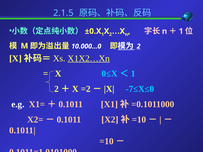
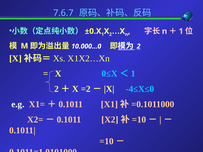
2.1.5: 2.1.5 -> 7.6.7
X1X2…Xn underline: present -> none
-7≤X≤0: -7≤X≤0 -> -4≤X≤0
